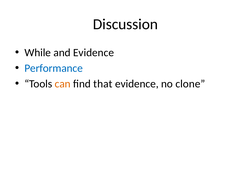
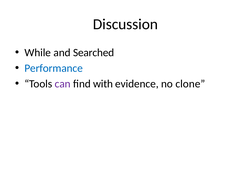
and Evidence: Evidence -> Searched
can colour: orange -> purple
that: that -> with
